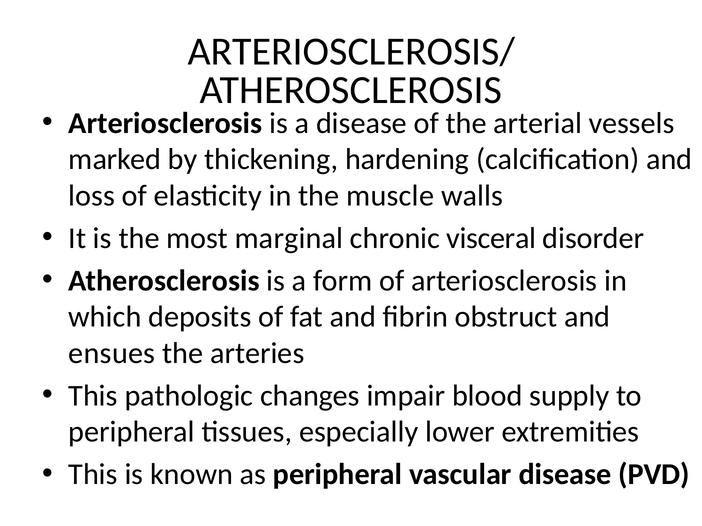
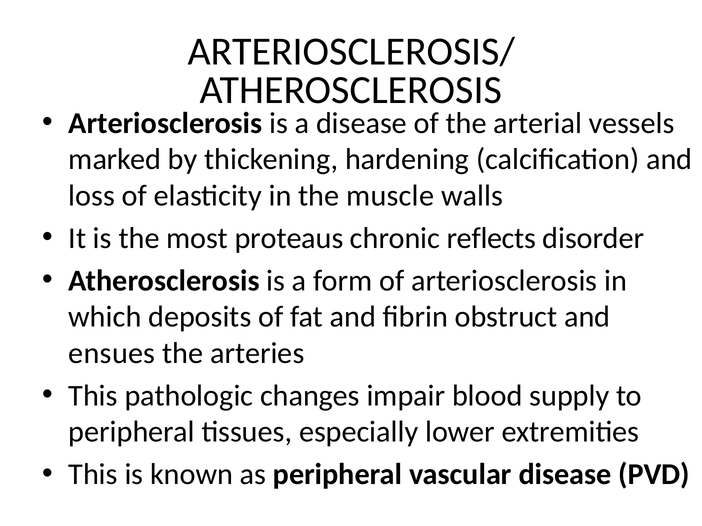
marginal: marginal -> proteaus
visceral: visceral -> reflects
